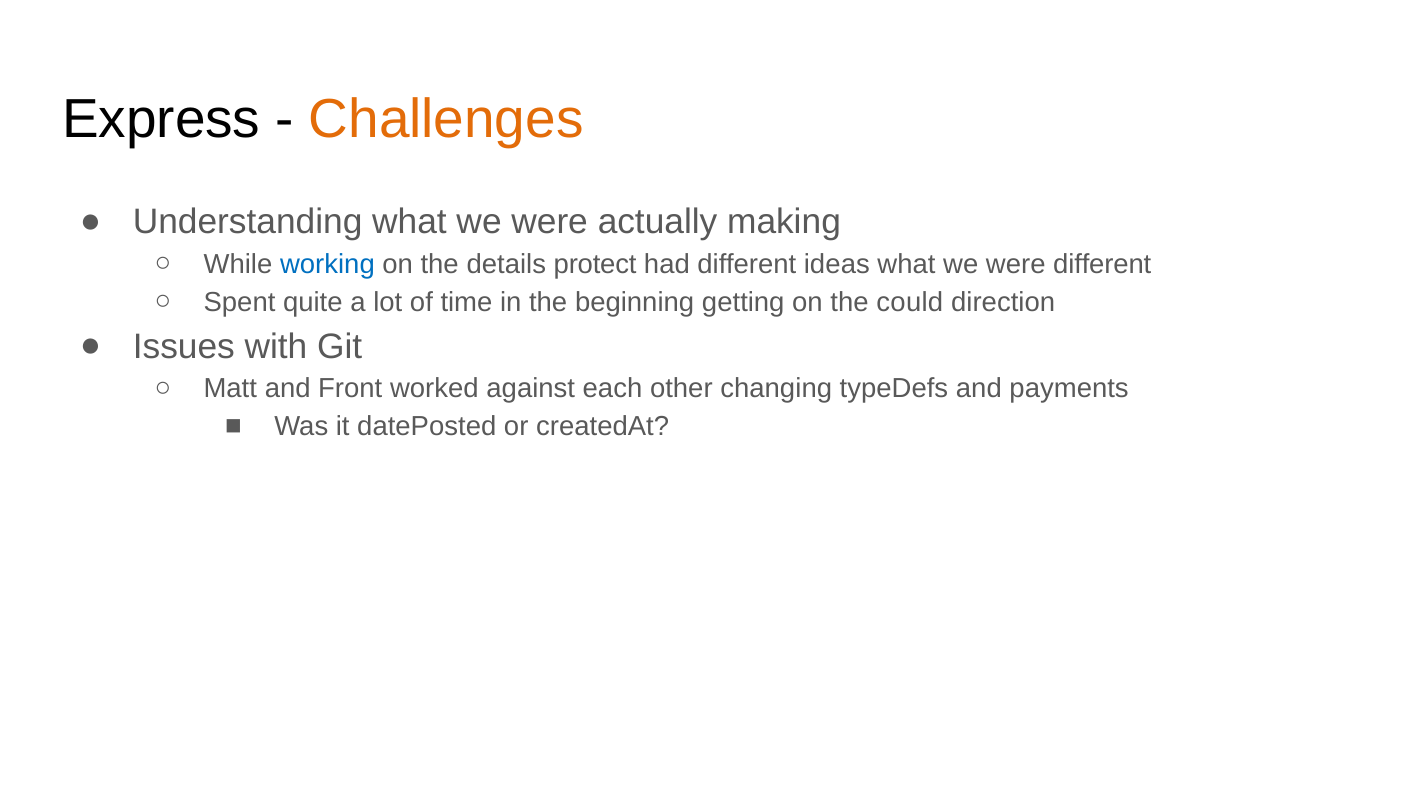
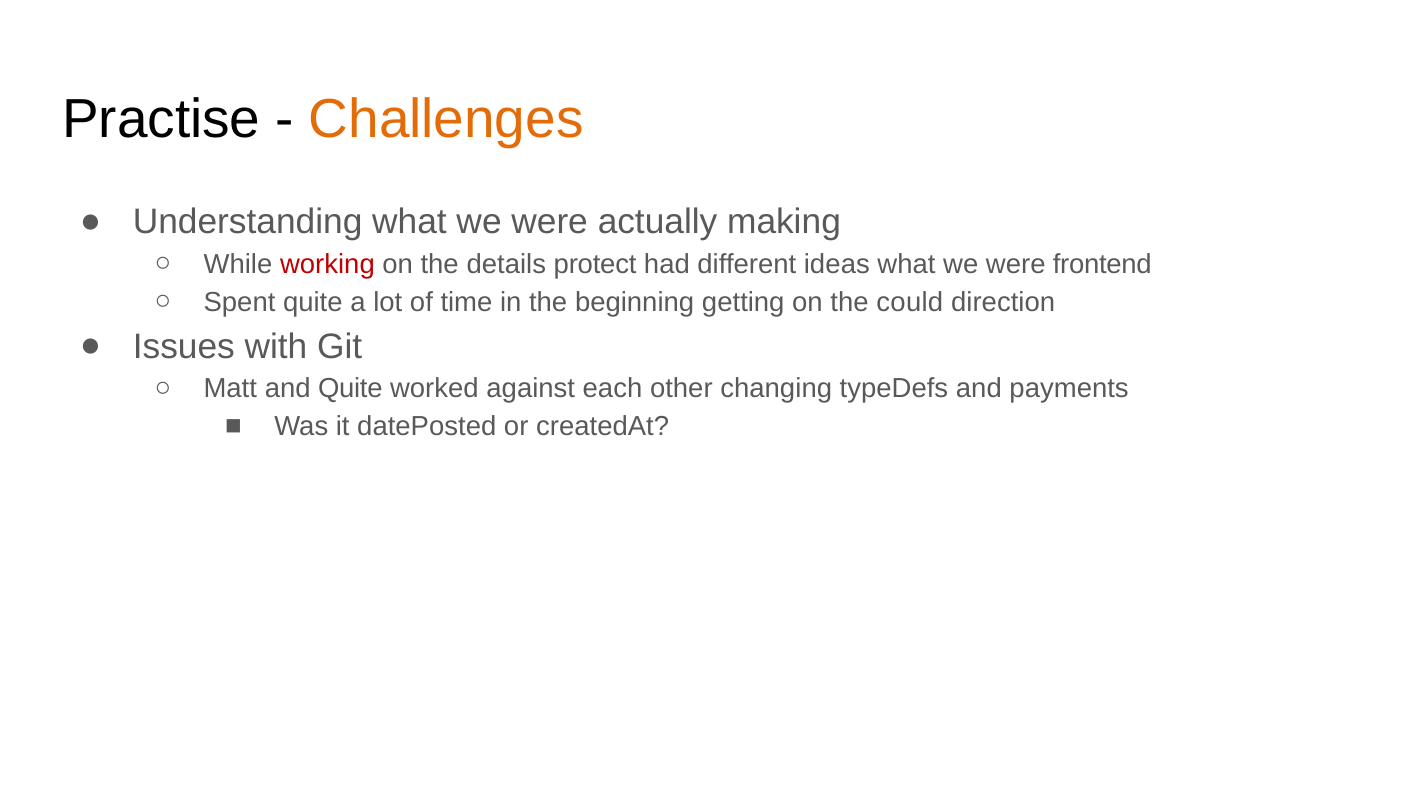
Express: Express -> Practise
working colour: blue -> red
were different: different -> frontend
and Front: Front -> Quite
